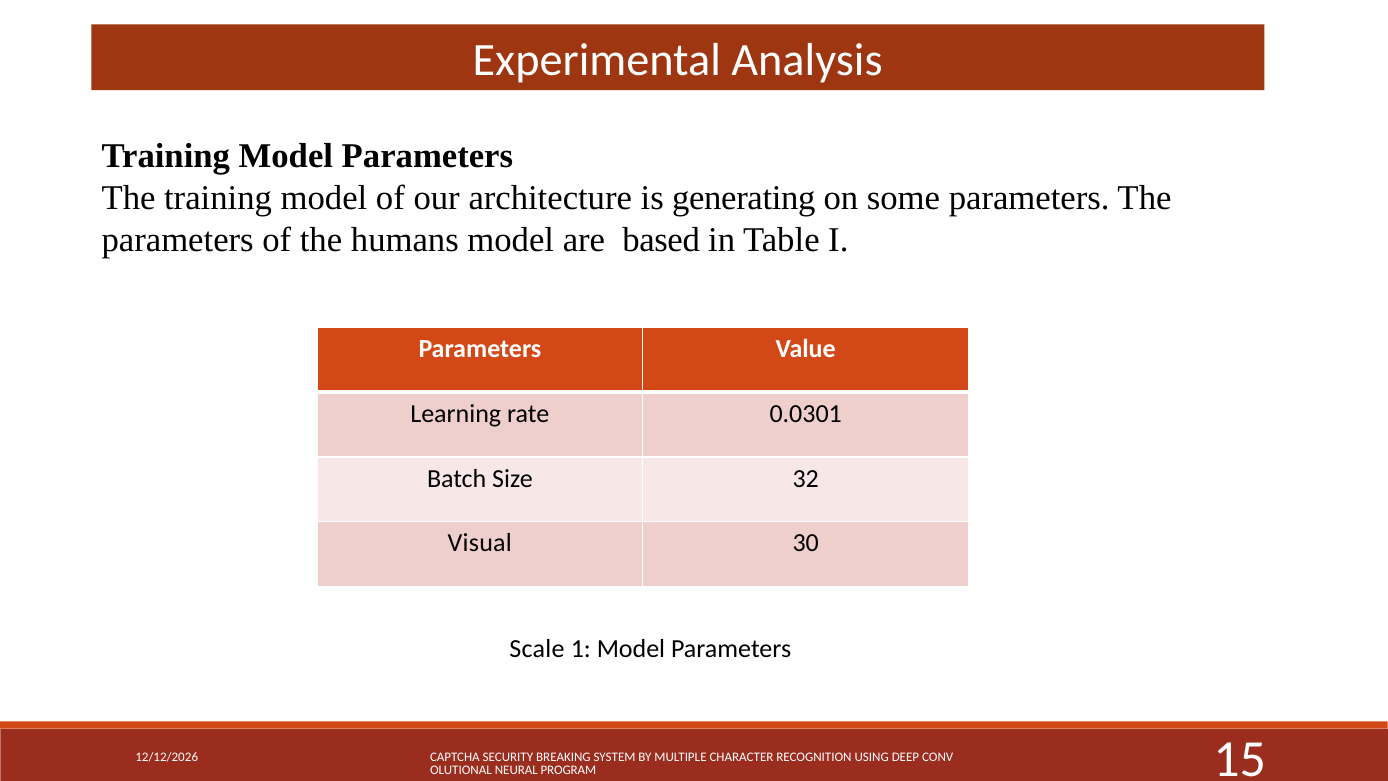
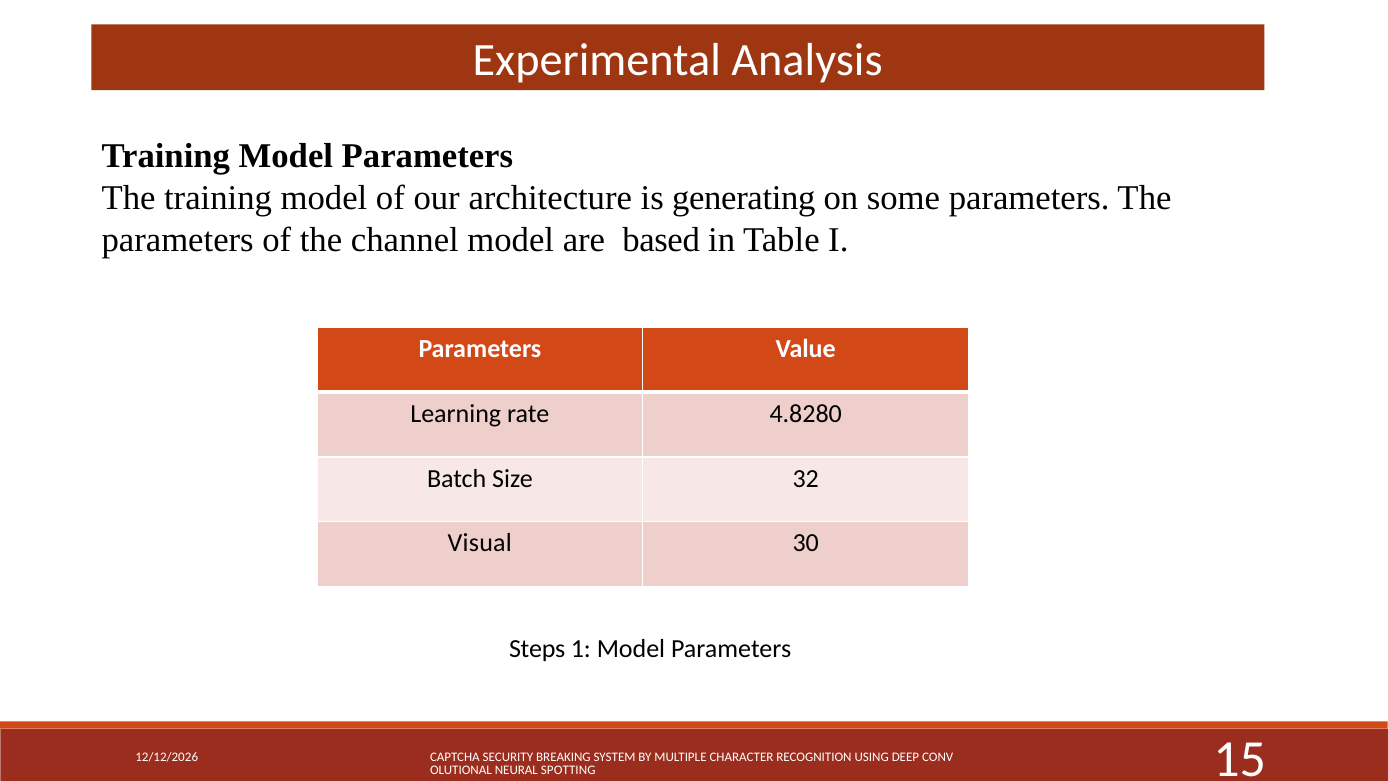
humans: humans -> channel
0.0301: 0.0301 -> 4.8280
Scale: Scale -> Steps
PROGRAM: PROGRAM -> SPOTTING
